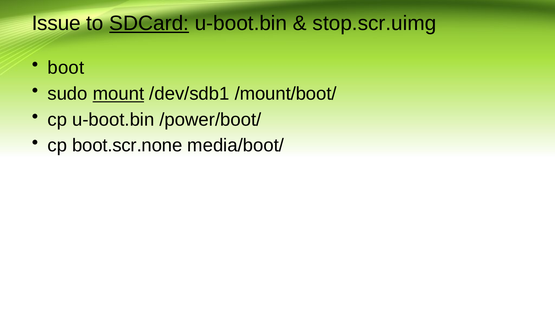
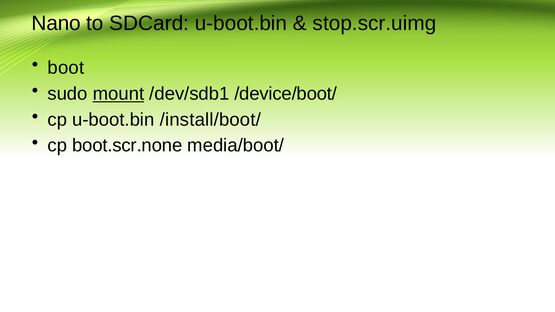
Issue: Issue -> Nano
SDCard underline: present -> none
/mount/boot/: /mount/boot/ -> /device/boot/
/power/boot/: /power/boot/ -> /install/boot/
